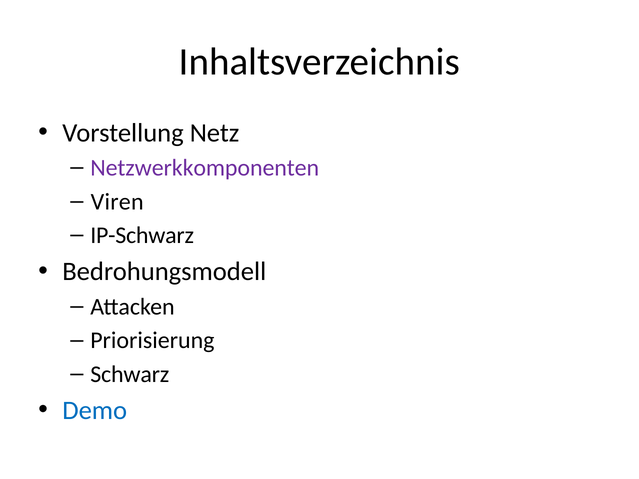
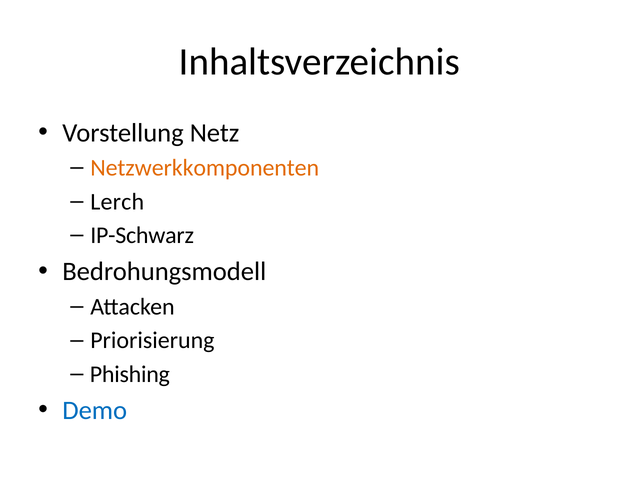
Netzwerkkomponenten colour: purple -> orange
Viren: Viren -> Lerch
Schwarz: Schwarz -> Phishing
